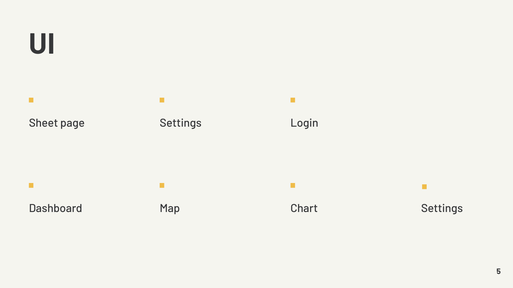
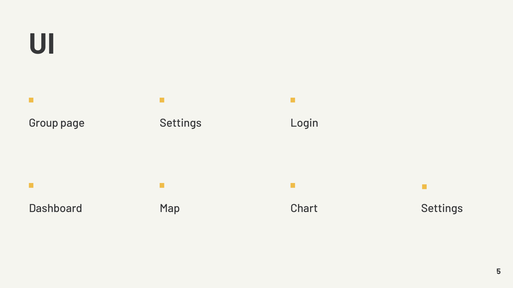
Sheet: Sheet -> Group
